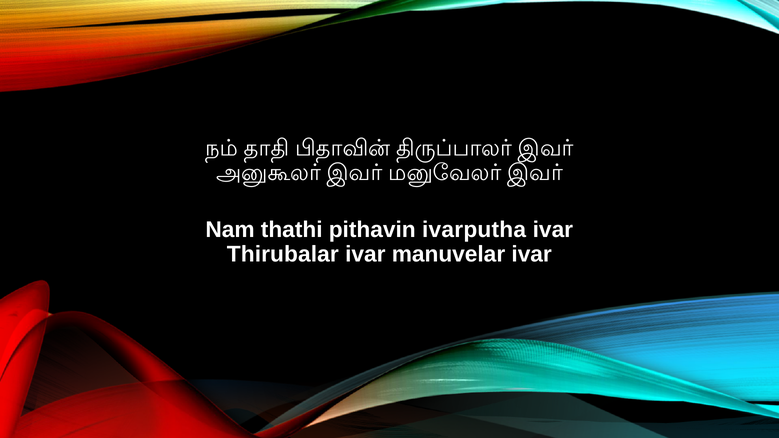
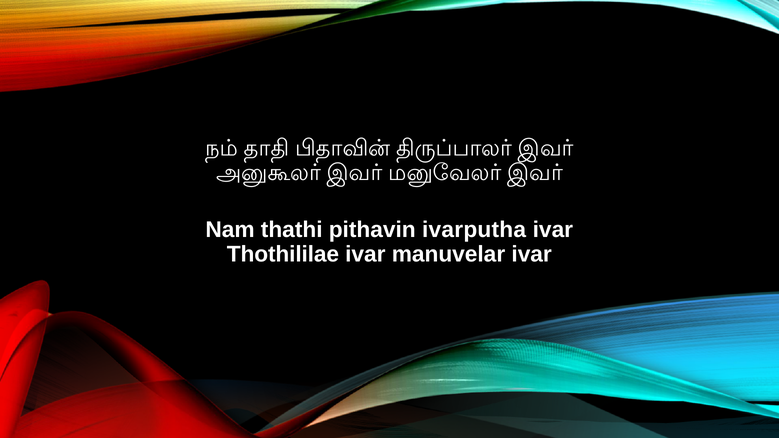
Thirubalar: Thirubalar -> Thothililae
